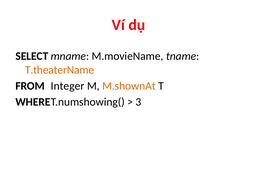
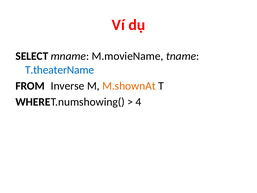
T.theaterName colour: orange -> blue
Integer: Integer -> Inverse
3: 3 -> 4
